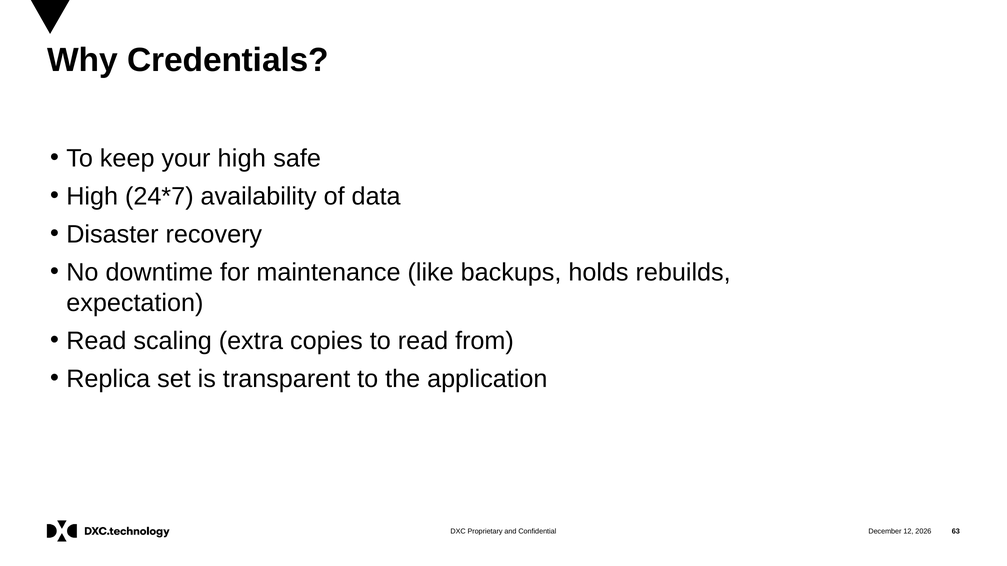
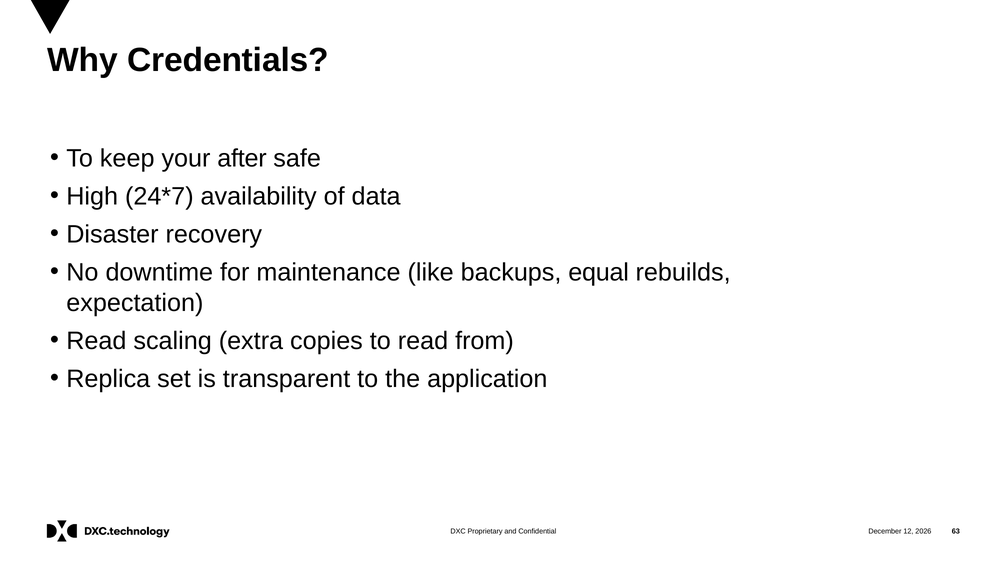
your high: high -> after
holds: holds -> equal
